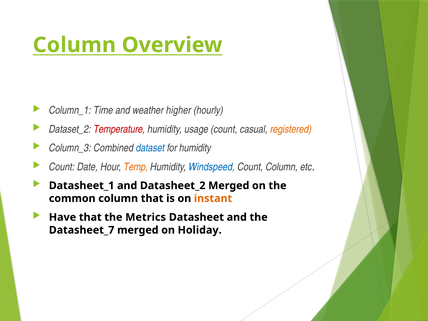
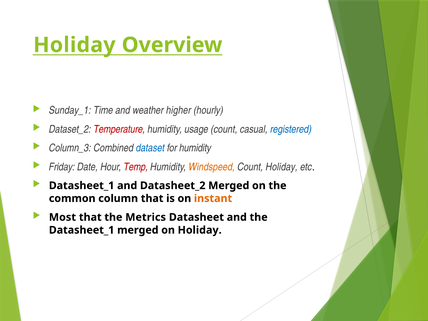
Column at (74, 45): Column -> Holiday
Column_1: Column_1 -> Sunday_1
registered colour: orange -> blue
Count at (62, 167): Count -> Friday
Temp colour: orange -> red
Windspeed colour: blue -> orange
Count Column: Column -> Holiday
Have: Have -> Most
Datasheet_7 at (82, 230): Datasheet_7 -> Datasheet_1
